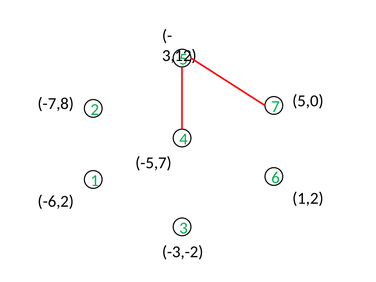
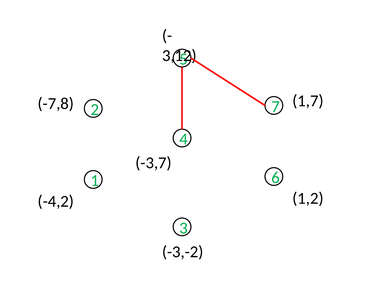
5,0: 5,0 -> 1,7
-5,7: -5,7 -> -3,7
-6,2: -6,2 -> -4,2
